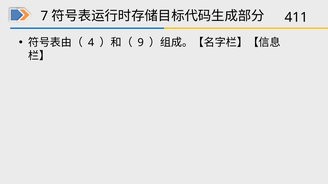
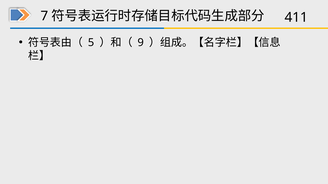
4: 4 -> 5
